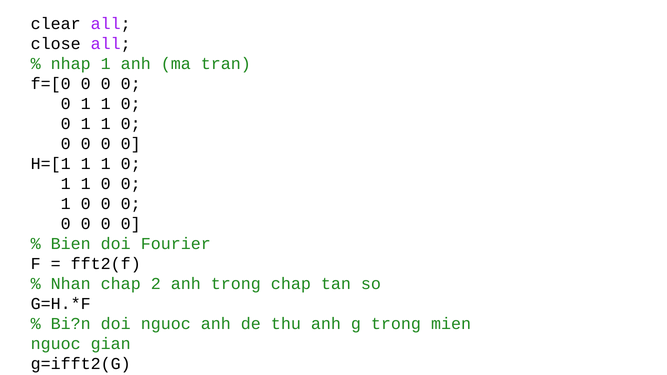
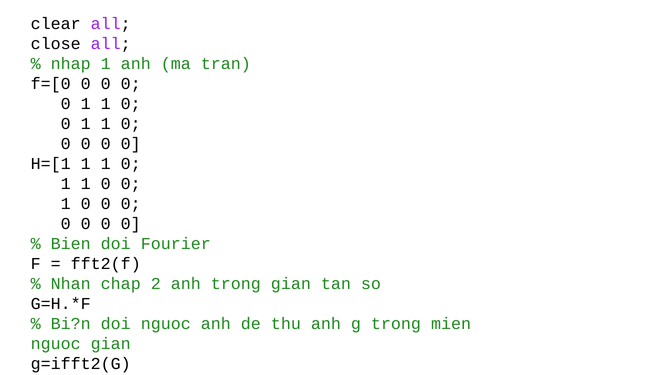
trong chap: chap -> gian
